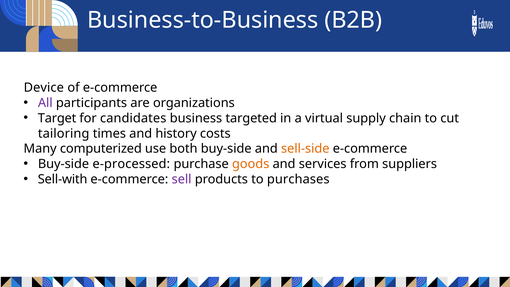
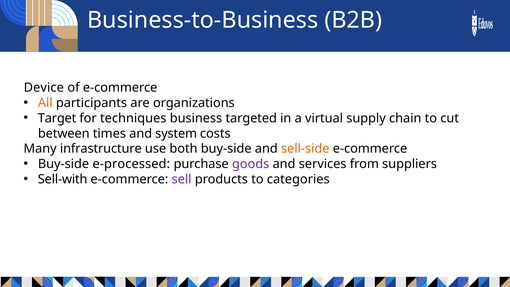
All colour: purple -> orange
candidates: candidates -> techniques
tailoring: tailoring -> between
history: history -> system
computerized: computerized -> infrastructure
goods colour: orange -> purple
purchases: purchases -> categories
